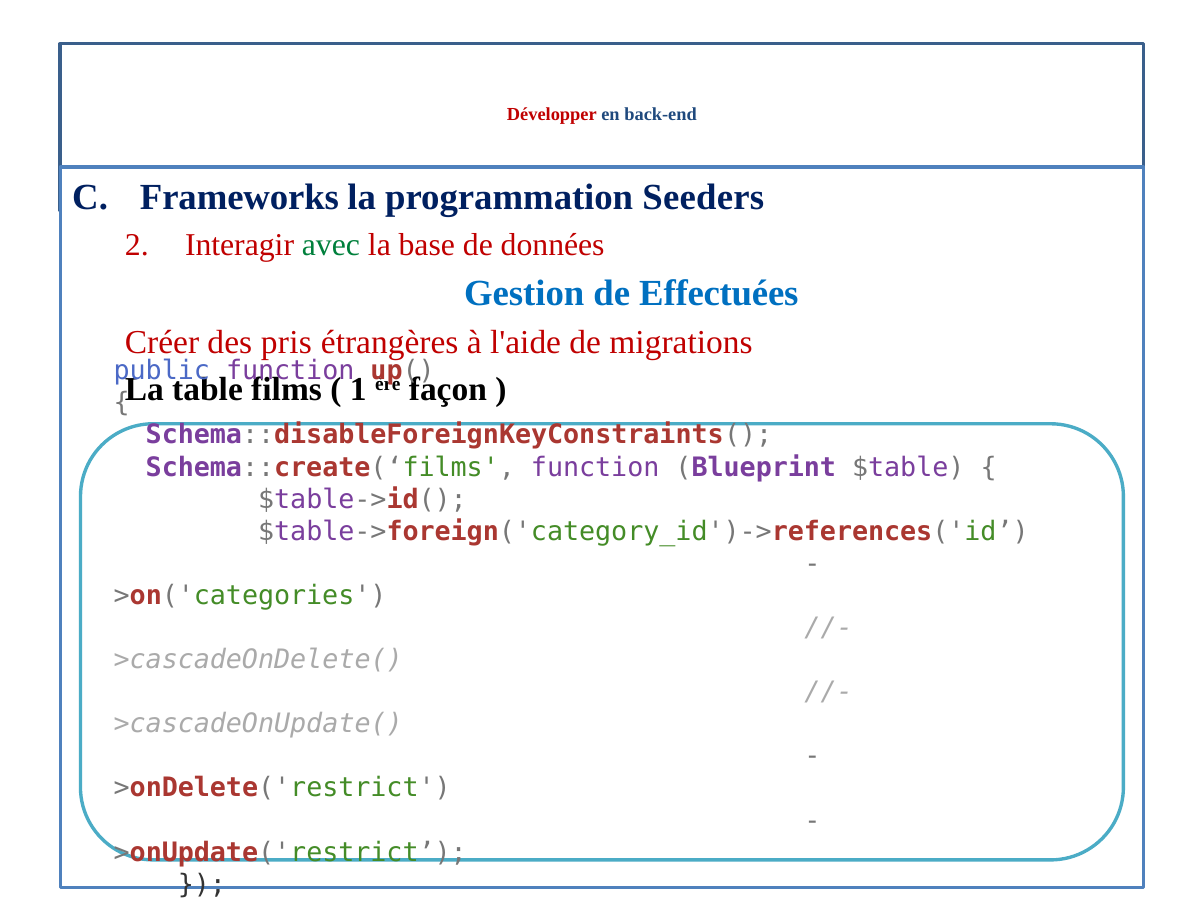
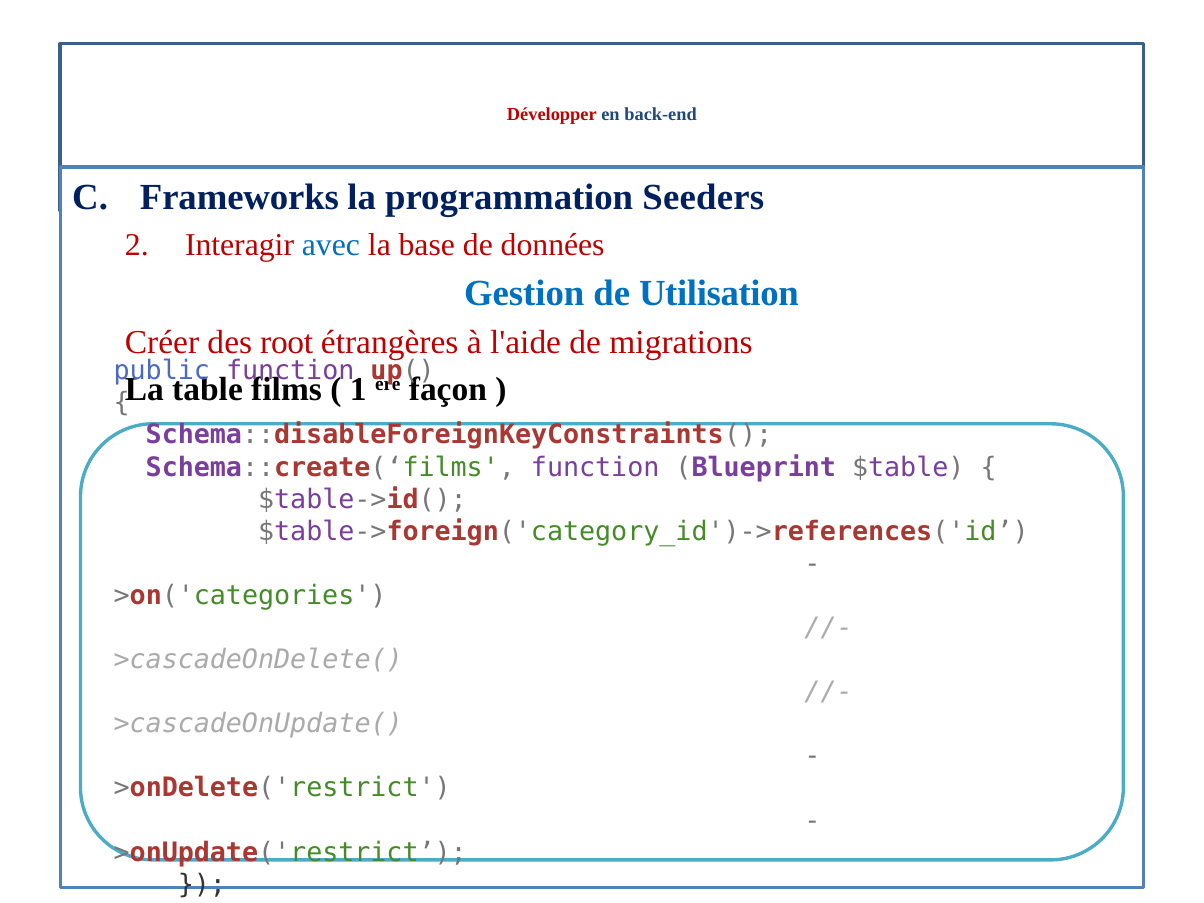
avec colour: green -> blue
Effectuées: Effectuées -> Utilisation
pris: pris -> root
